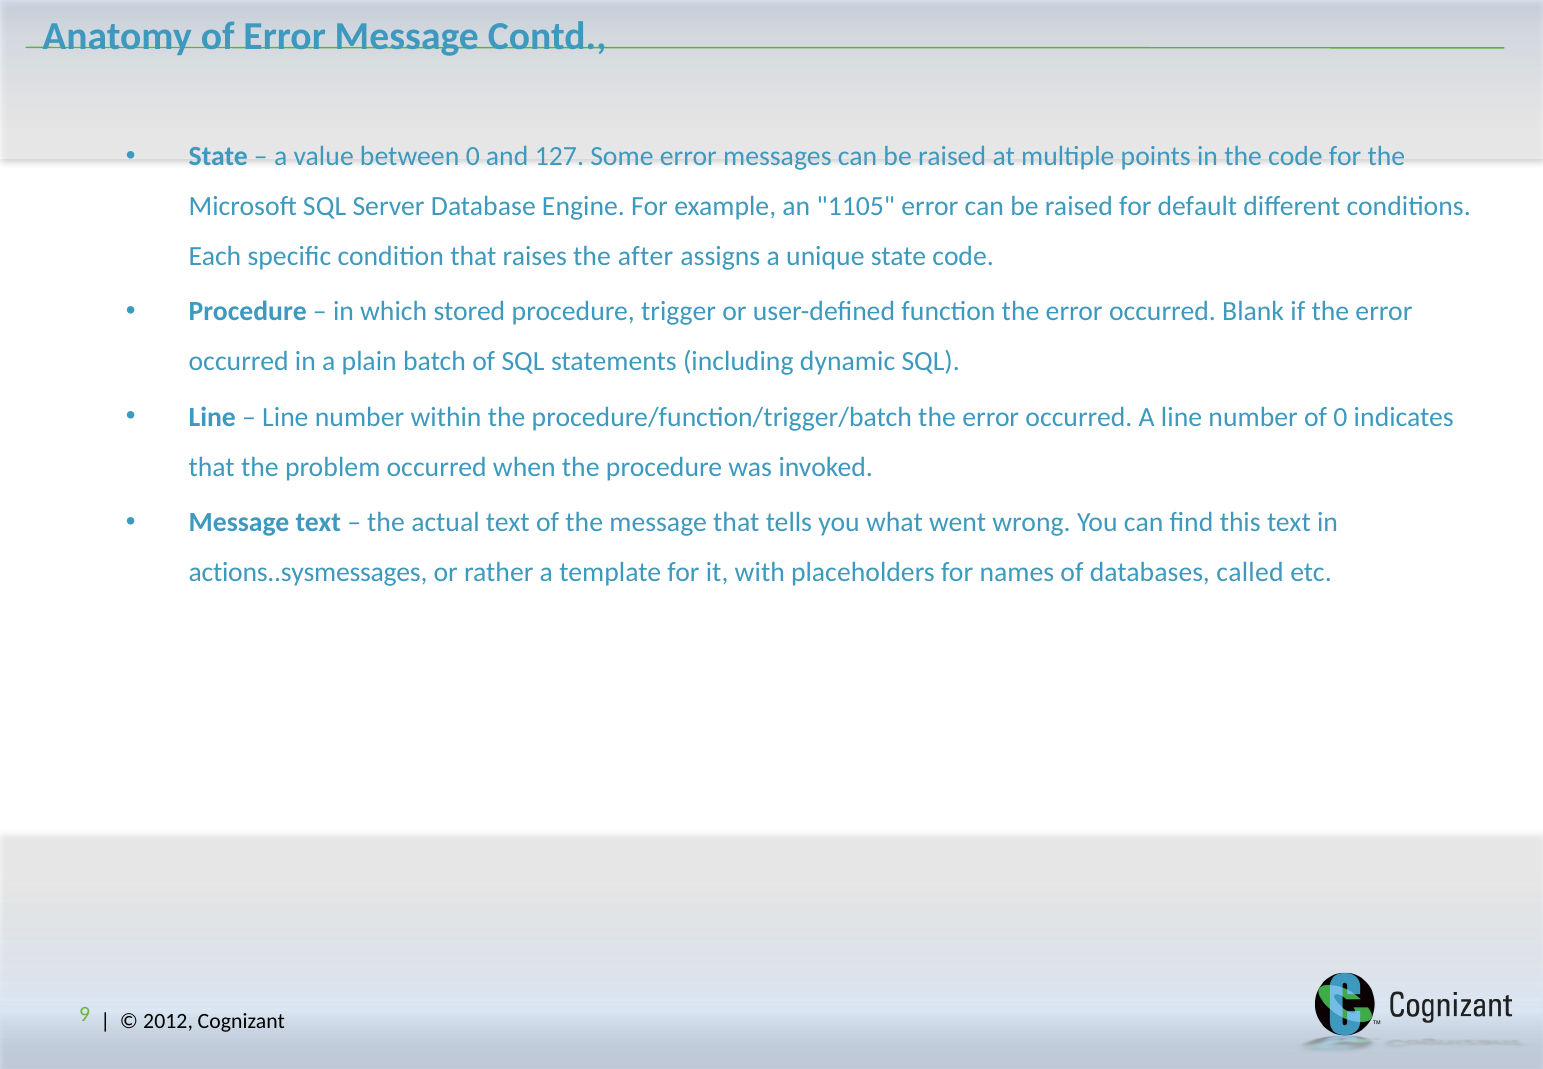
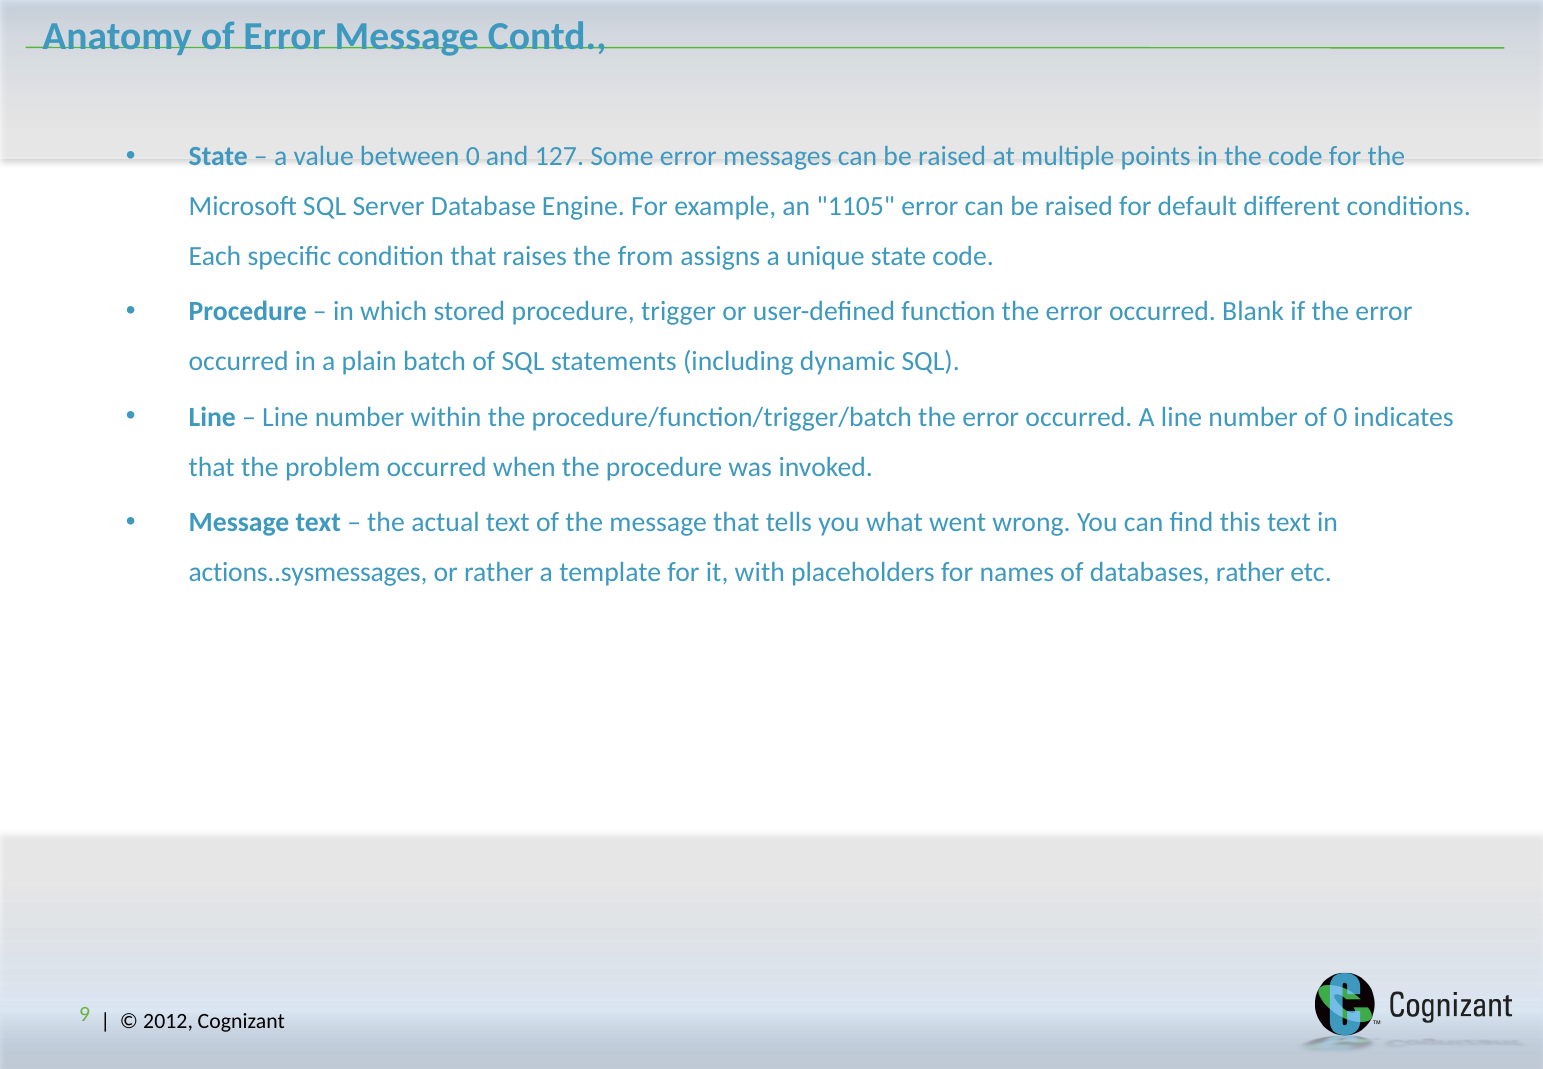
after: after -> from
databases called: called -> rather
